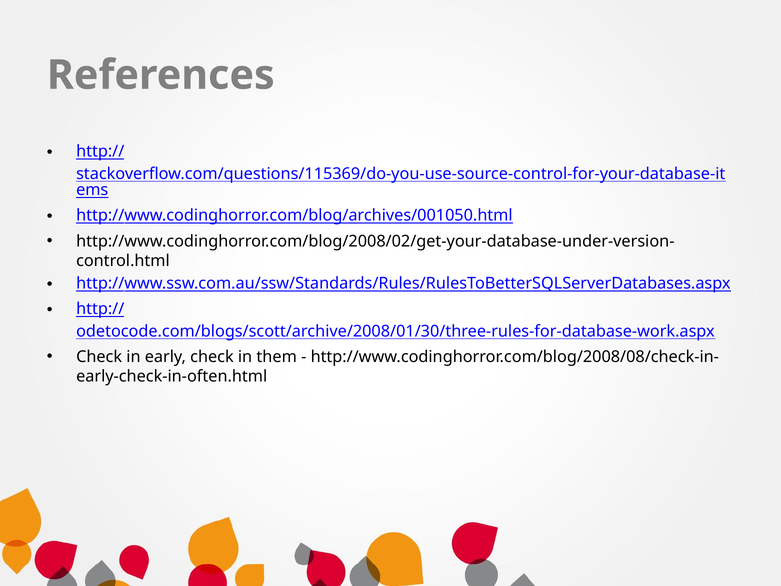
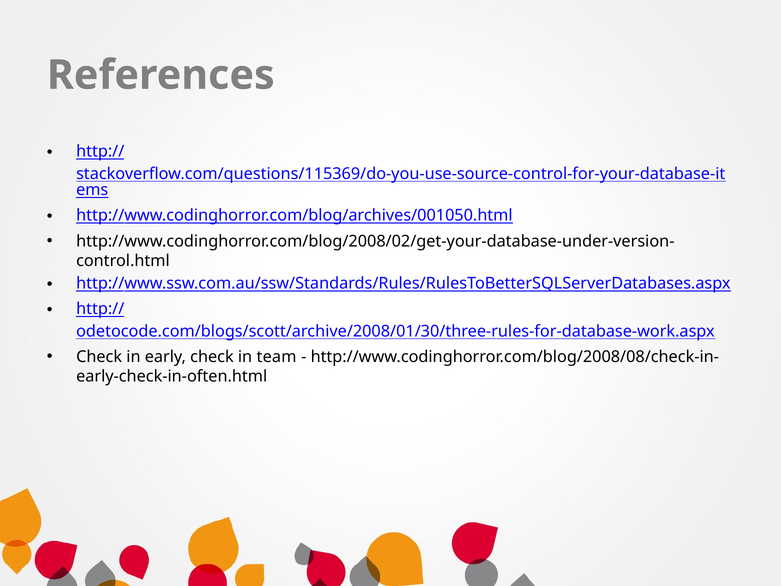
them: them -> team
